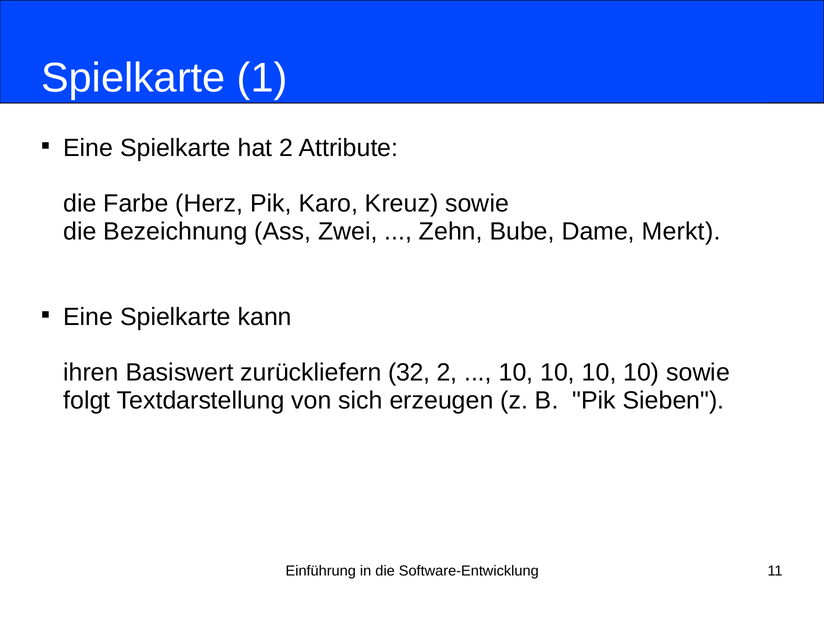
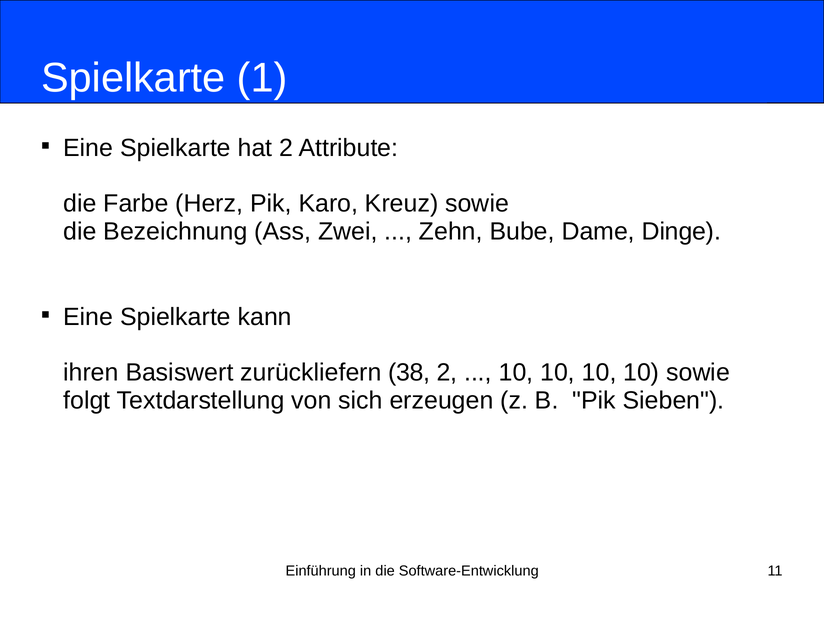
Merkt: Merkt -> Dinge
32: 32 -> 38
